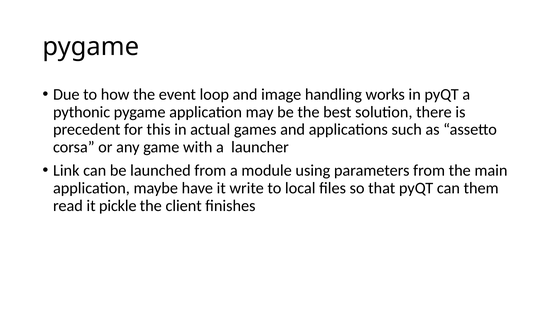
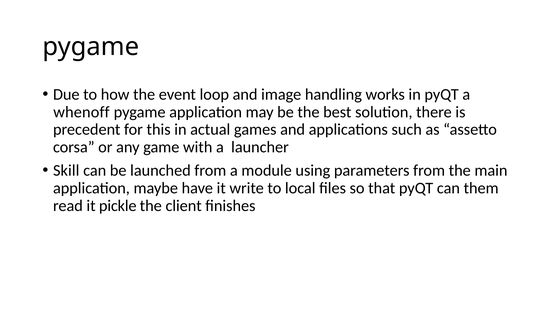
pythonic: pythonic -> whenoff
Link: Link -> Skill
